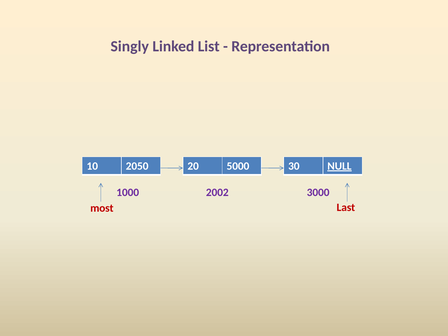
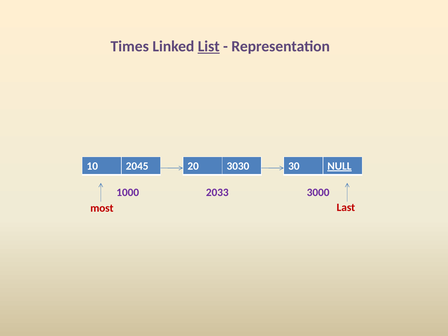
Singly: Singly -> Times
List underline: none -> present
2050: 2050 -> 2045
5000: 5000 -> 3030
2002: 2002 -> 2033
